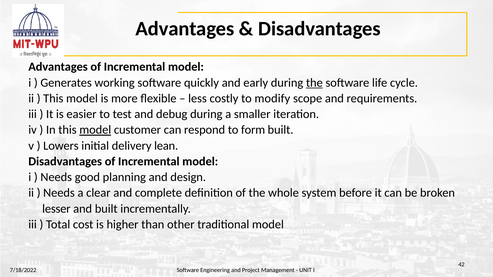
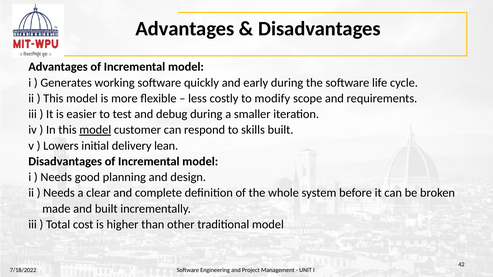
the at (314, 83) underline: present -> none
form: form -> skills
lesser: lesser -> made
